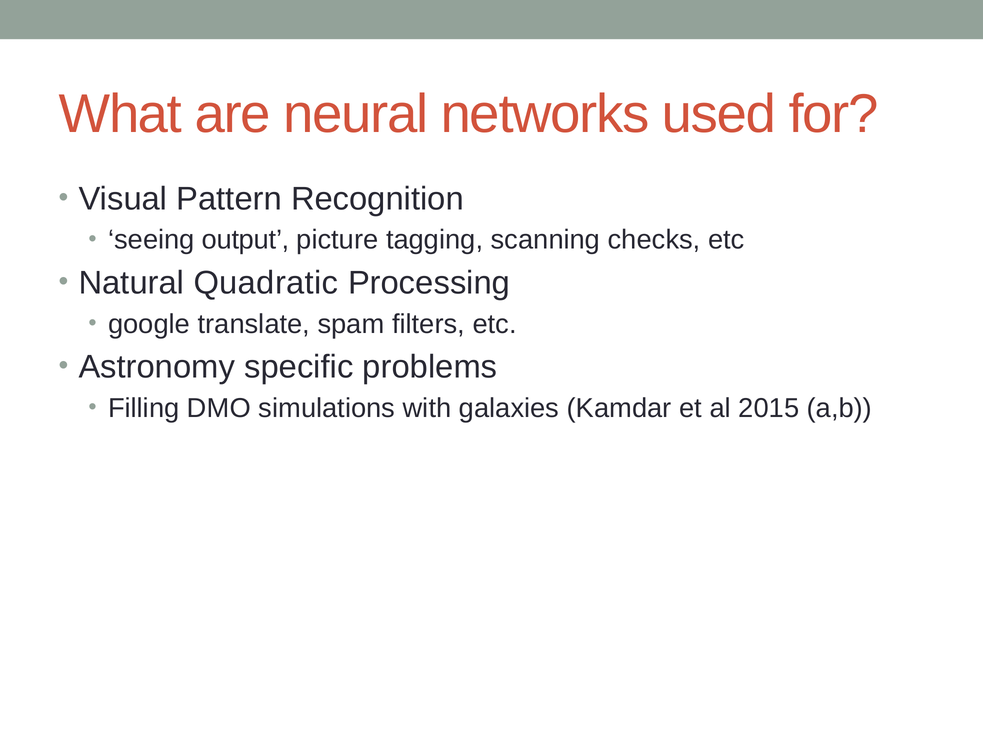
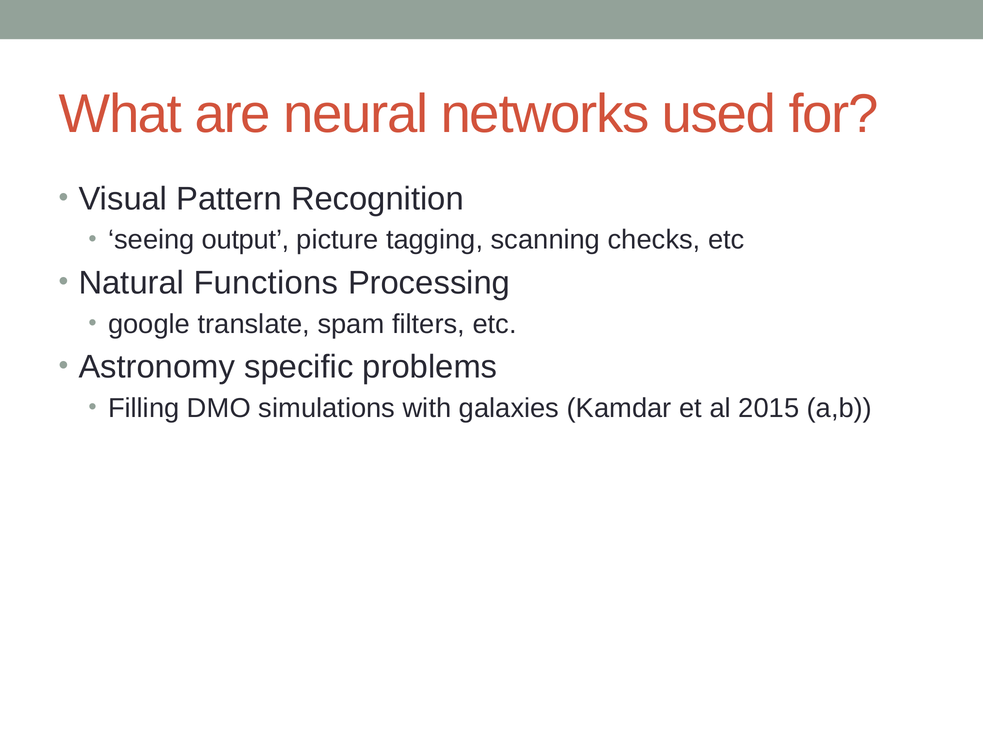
Quadratic: Quadratic -> Functions
